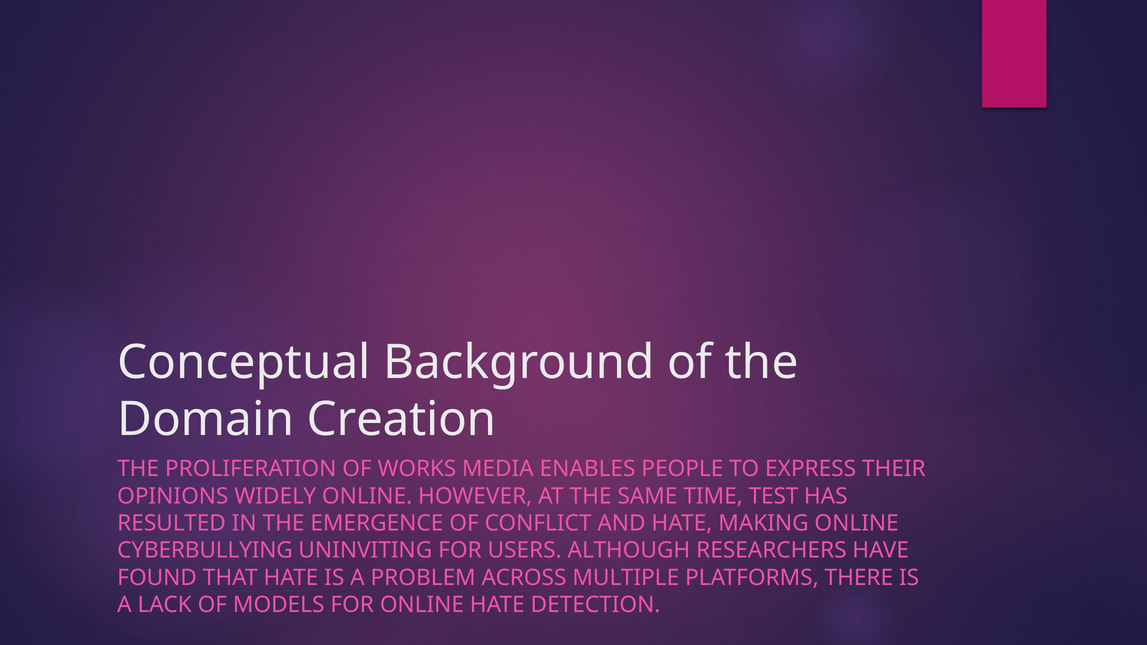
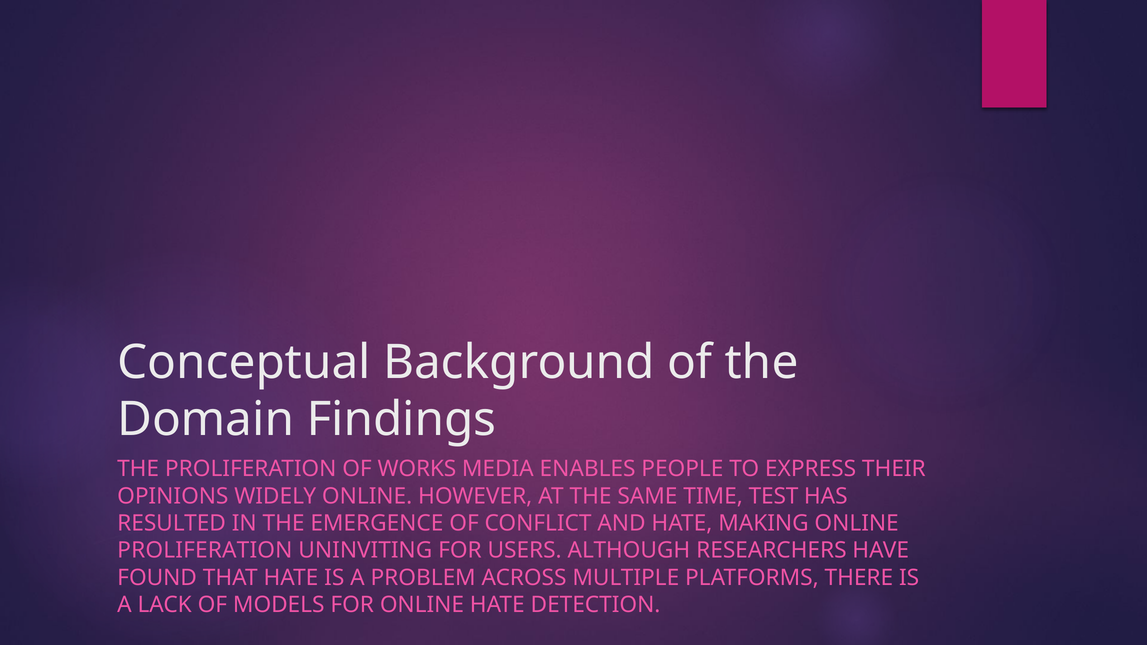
Creation: Creation -> Findings
CYBERBULLYING at (205, 551): CYBERBULLYING -> PROLIFERATION
